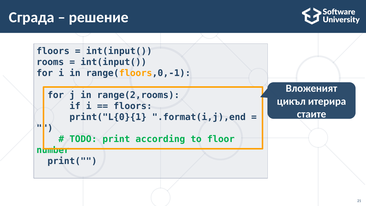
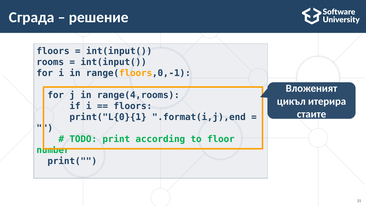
range(2,rooms: range(2,rooms -> range(4,rooms
